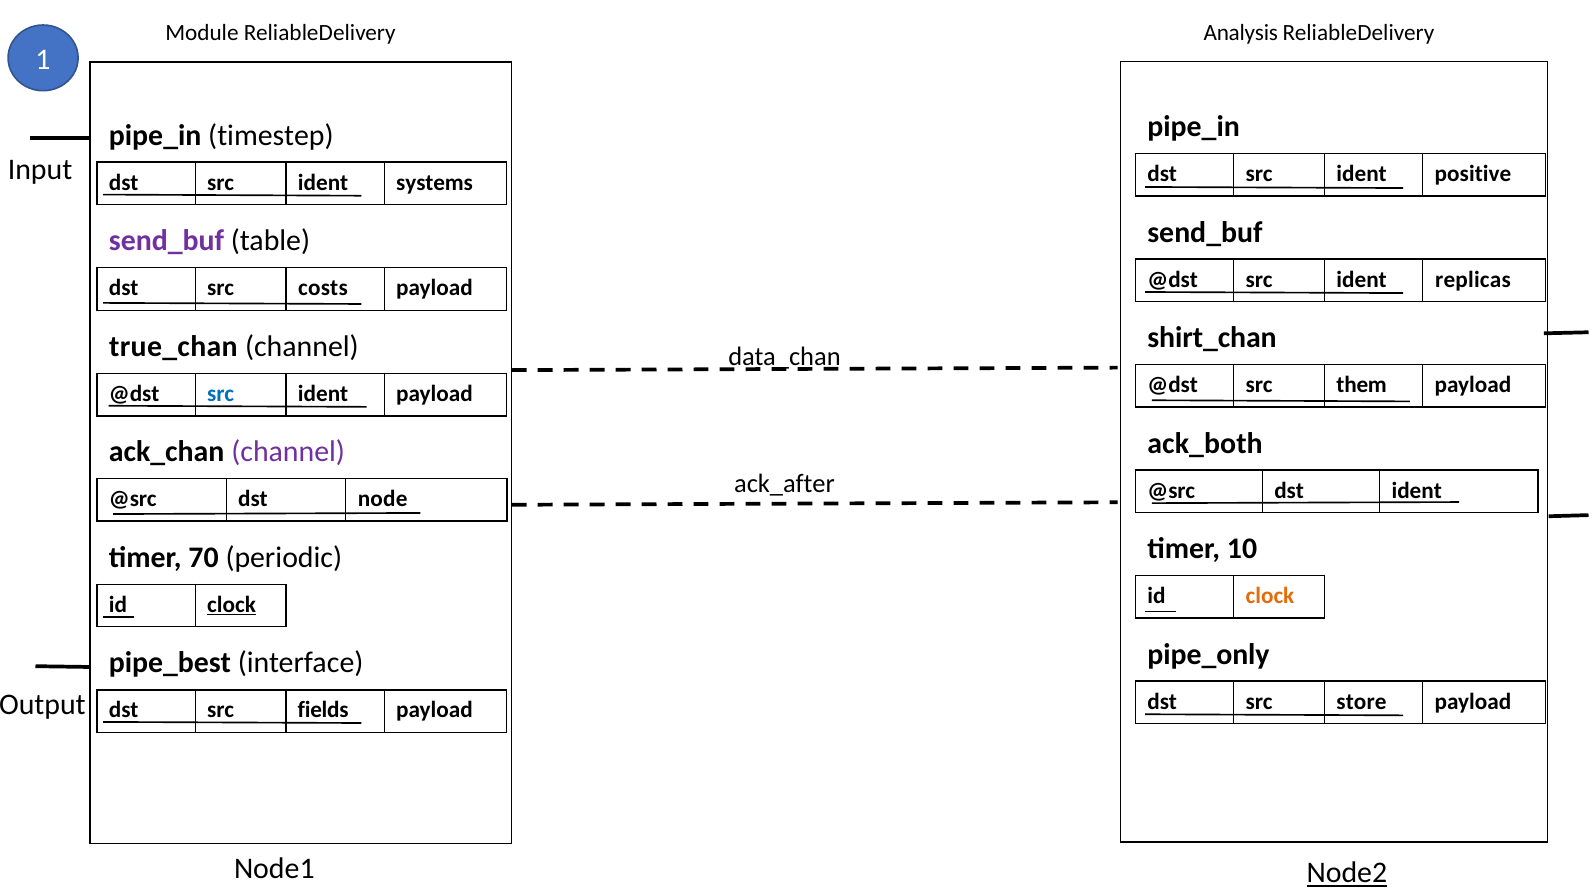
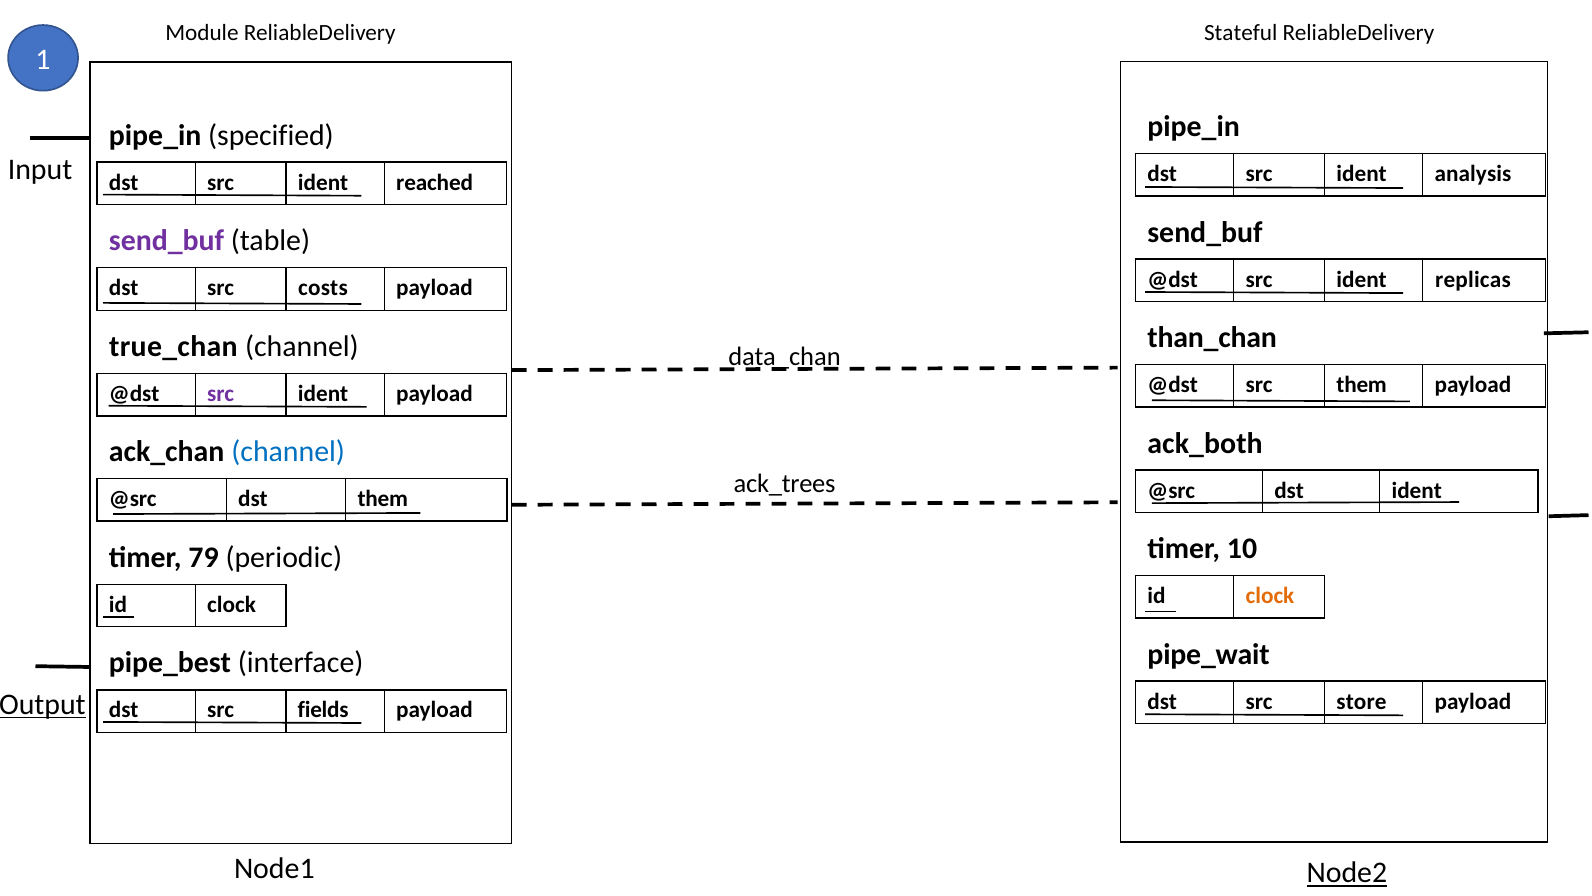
Analysis: Analysis -> Stateful
timestep: timestep -> specified
positive: positive -> analysis
systems: systems -> reached
shirt_chan: shirt_chan -> than_chan
src at (221, 394) colour: blue -> purple
channel at (288, 452) colour: purple -> blue
ack_after: ack_after -> ack_trees
dst node: node -> them
70: 70 -> 79
clock at (232, 604) underline: present -> none
pipe_only: pipe_only -> pipe_wait
Output underline: none -> present
